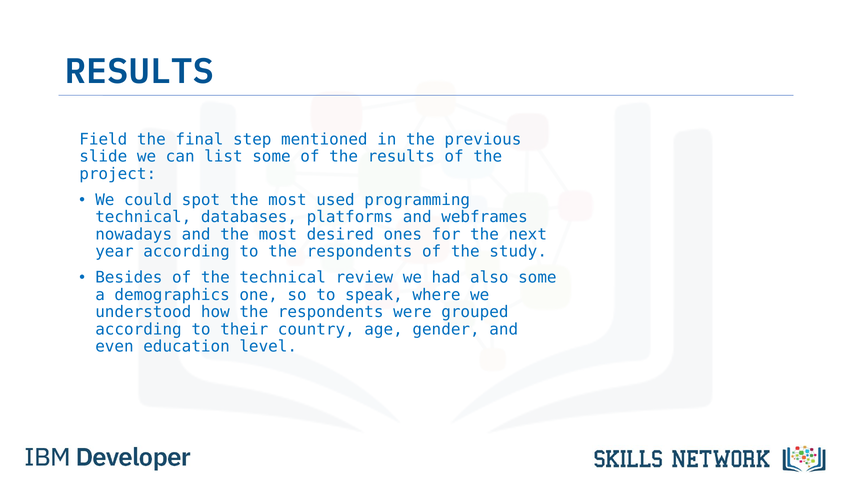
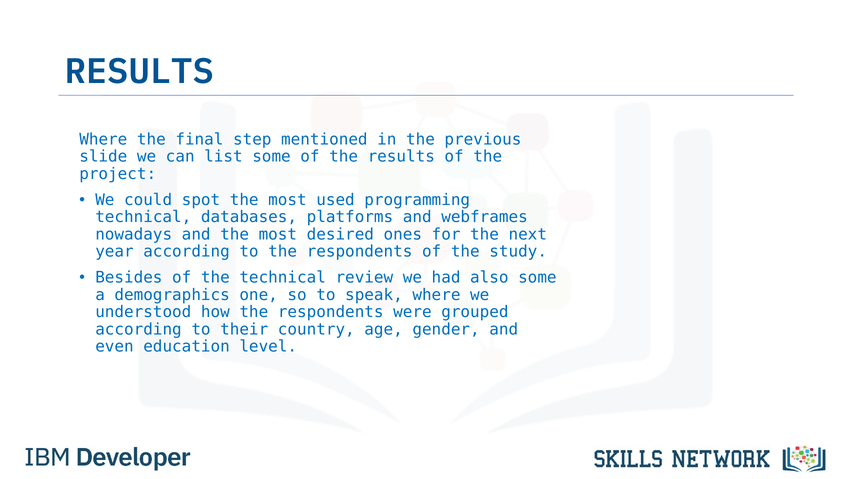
Field at (103, 139): Field -> Where
